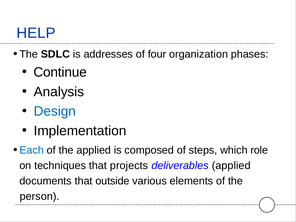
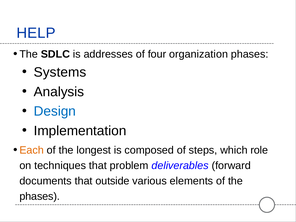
Continue: Continue -> Systems
Each colour: blue -> orange
the applied: applied -> longest
projects: projects -> problem
deliverables applied: applied -> forward
person at (40, 196): person -> phases
